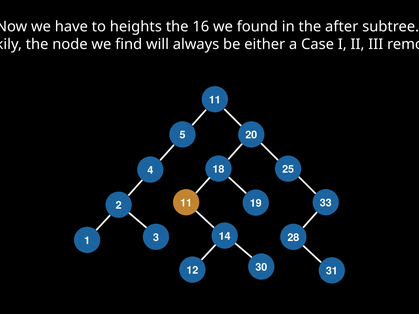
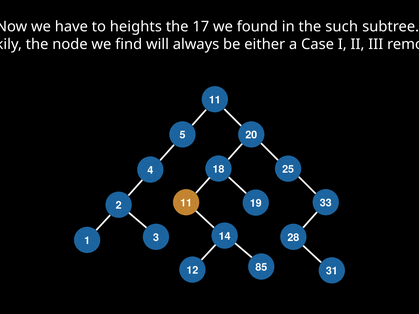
16: 16 -> 17
after: after -> such
30: 30 -> 85
